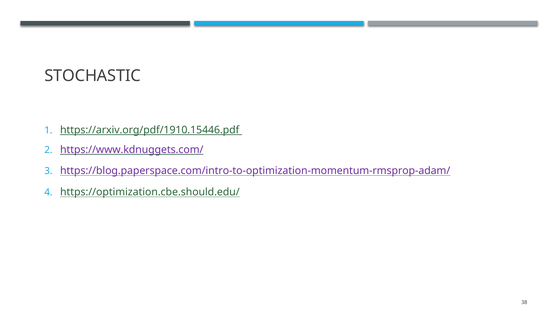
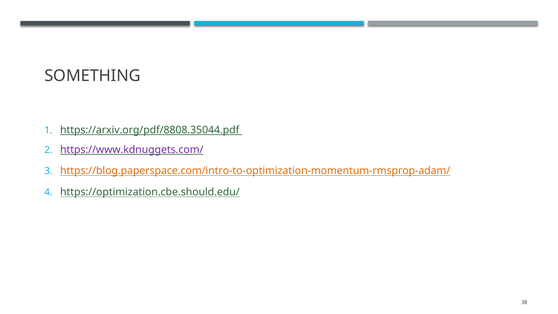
STOCHASTIC: STOCHASTIC -> SOMETHING
https://arxiv.org/pdf/1910.15446.pdf: https://arxiv.org/pdf/1910.15446.pdf -> https://arxiv.org/pdf/8808.35044.pdf
https://blog.paperspace.com/intro-to-optimization-momentum-rmsprop-adam/ colour: purple -> orange
